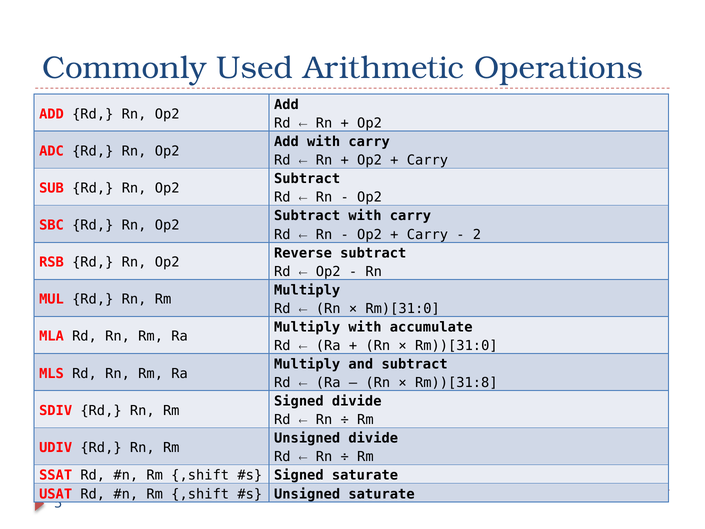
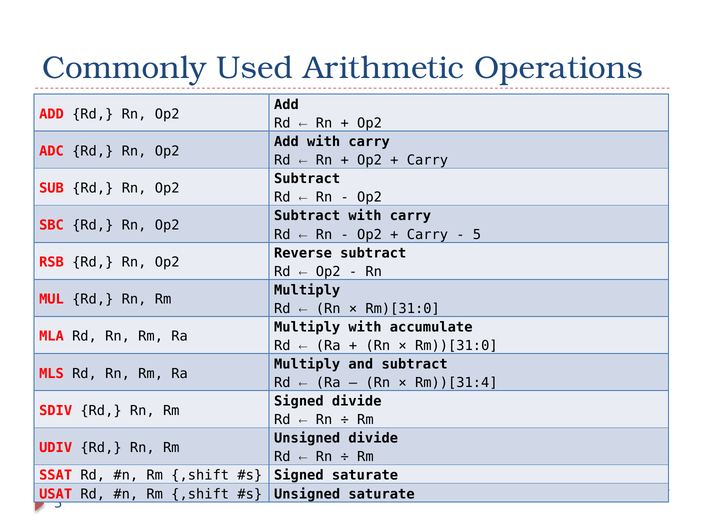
2 at (477, 234): 2 -> 5
Rm))[31:8: Rm))[31:8 -> Rm))[31:4
